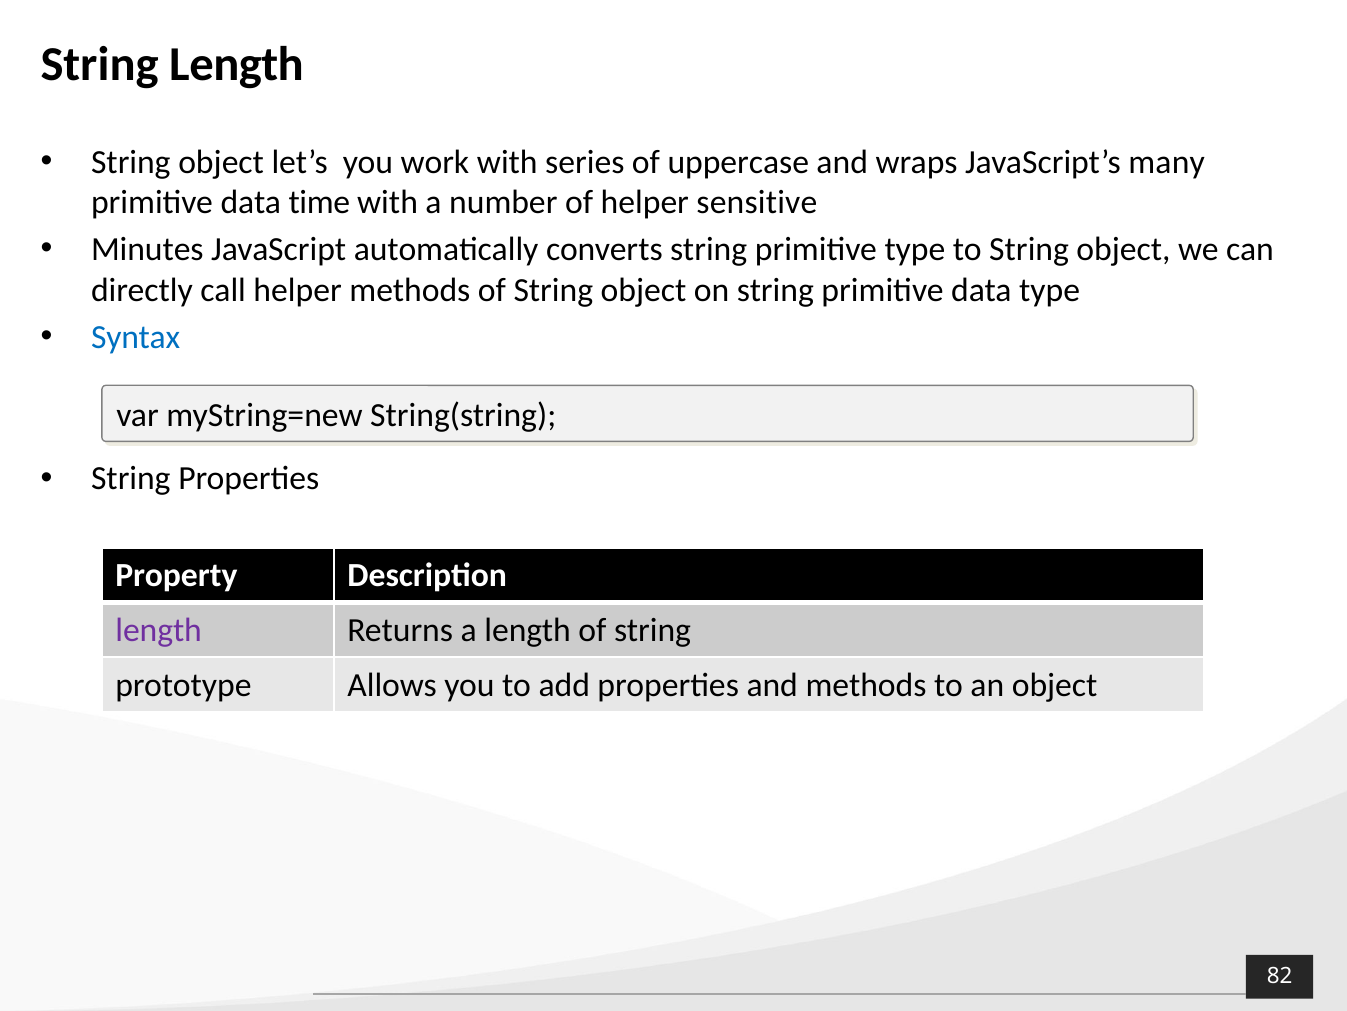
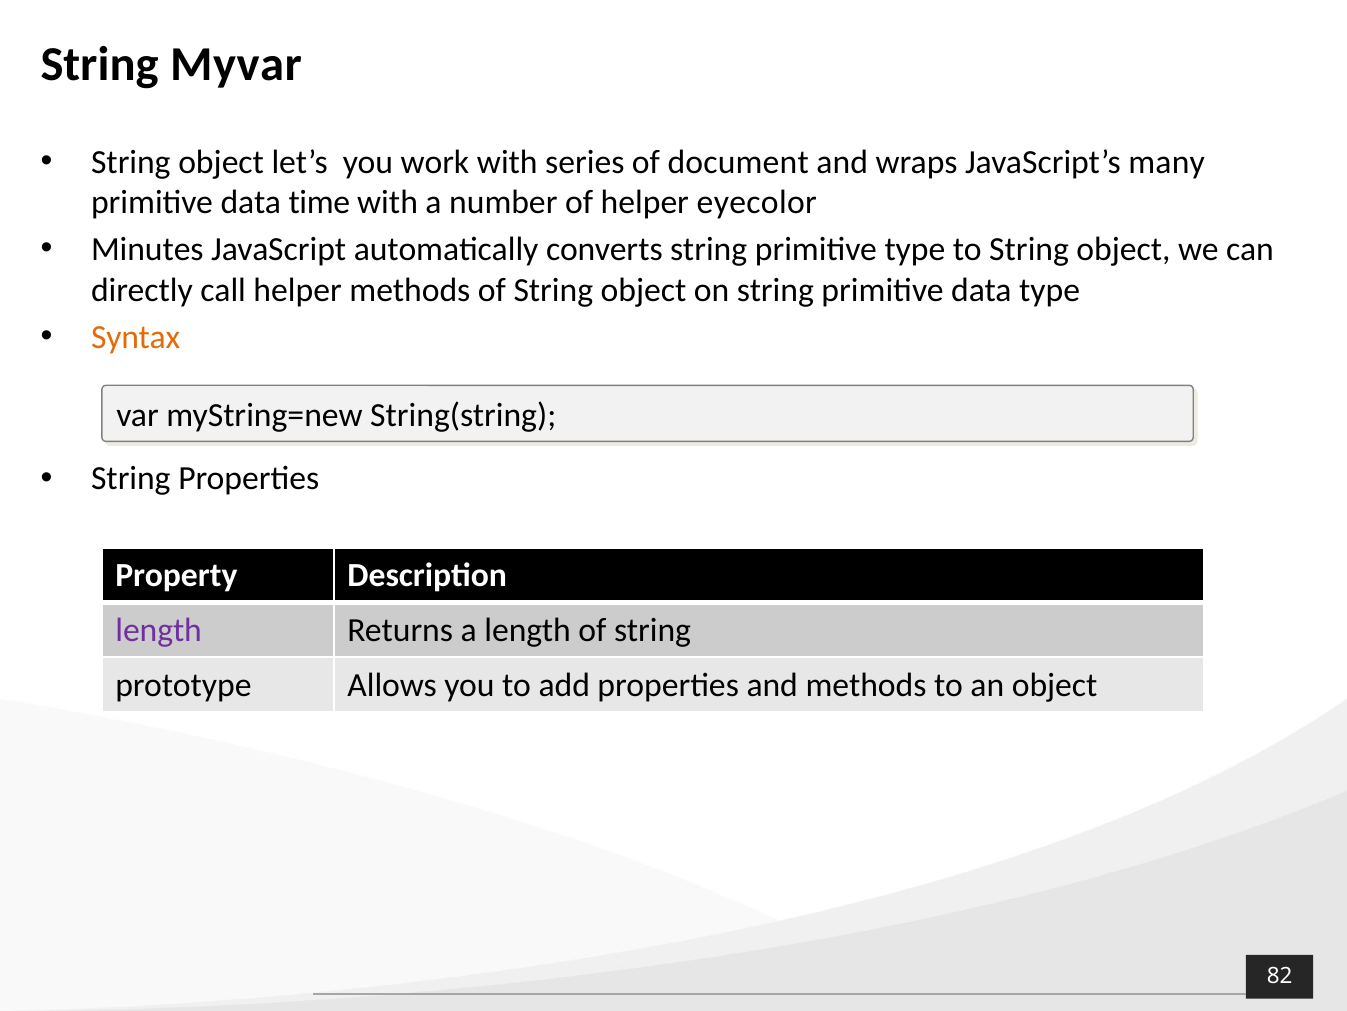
String Length: Length -> Myvar
uppercase: uppercase -> document
sensitive: sensitive -> eyecolor
Syntax colour: blue -> orange
